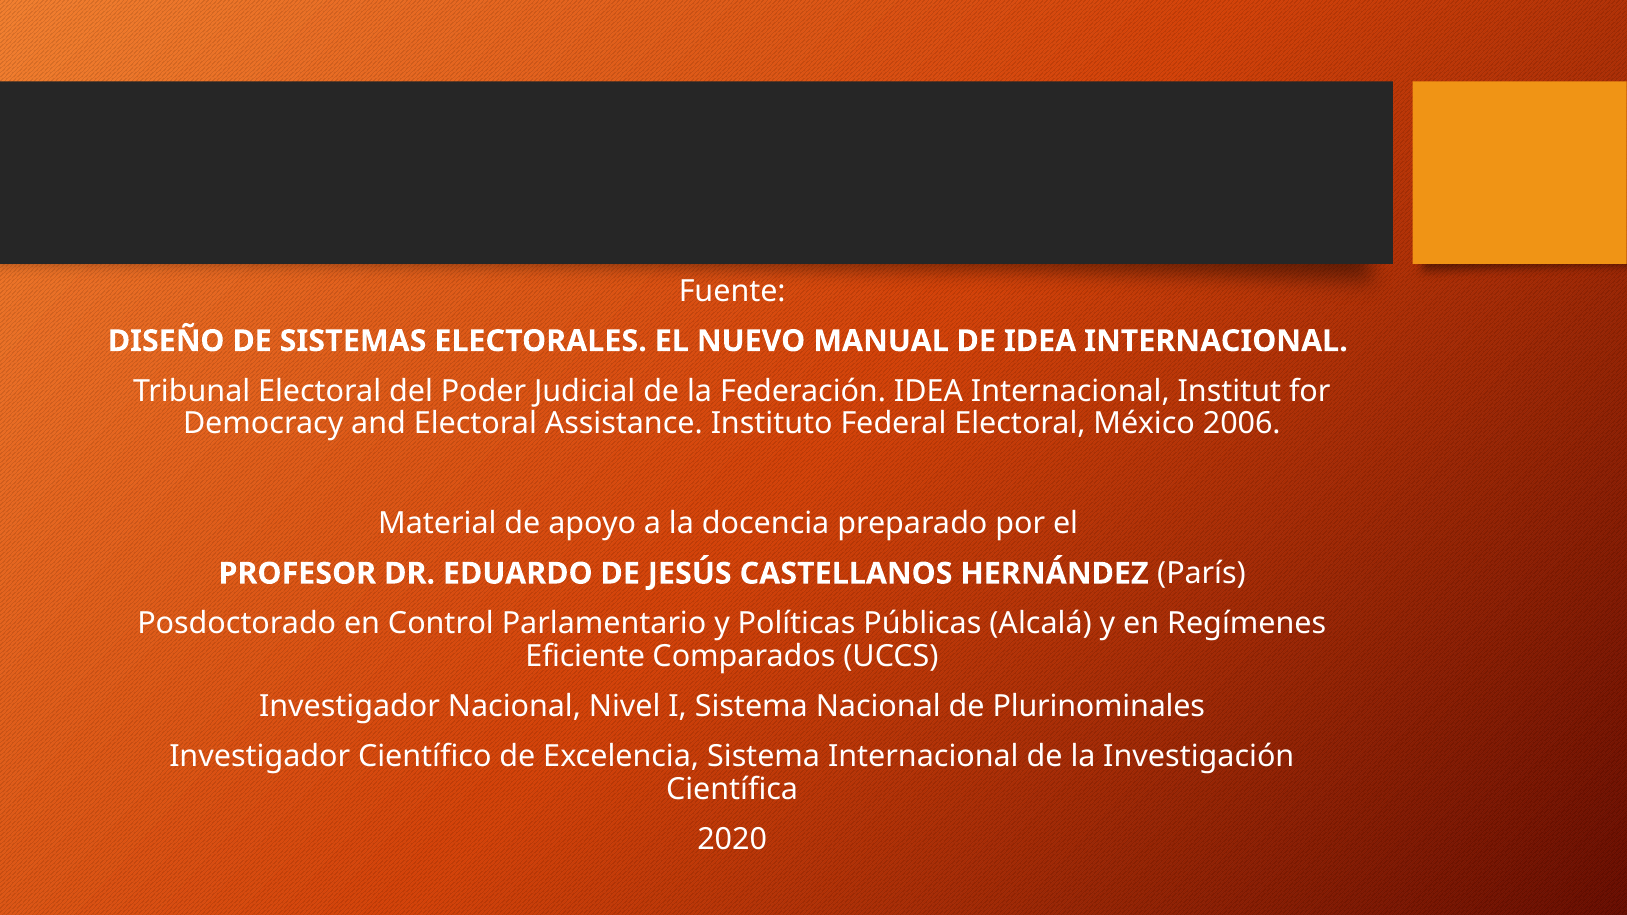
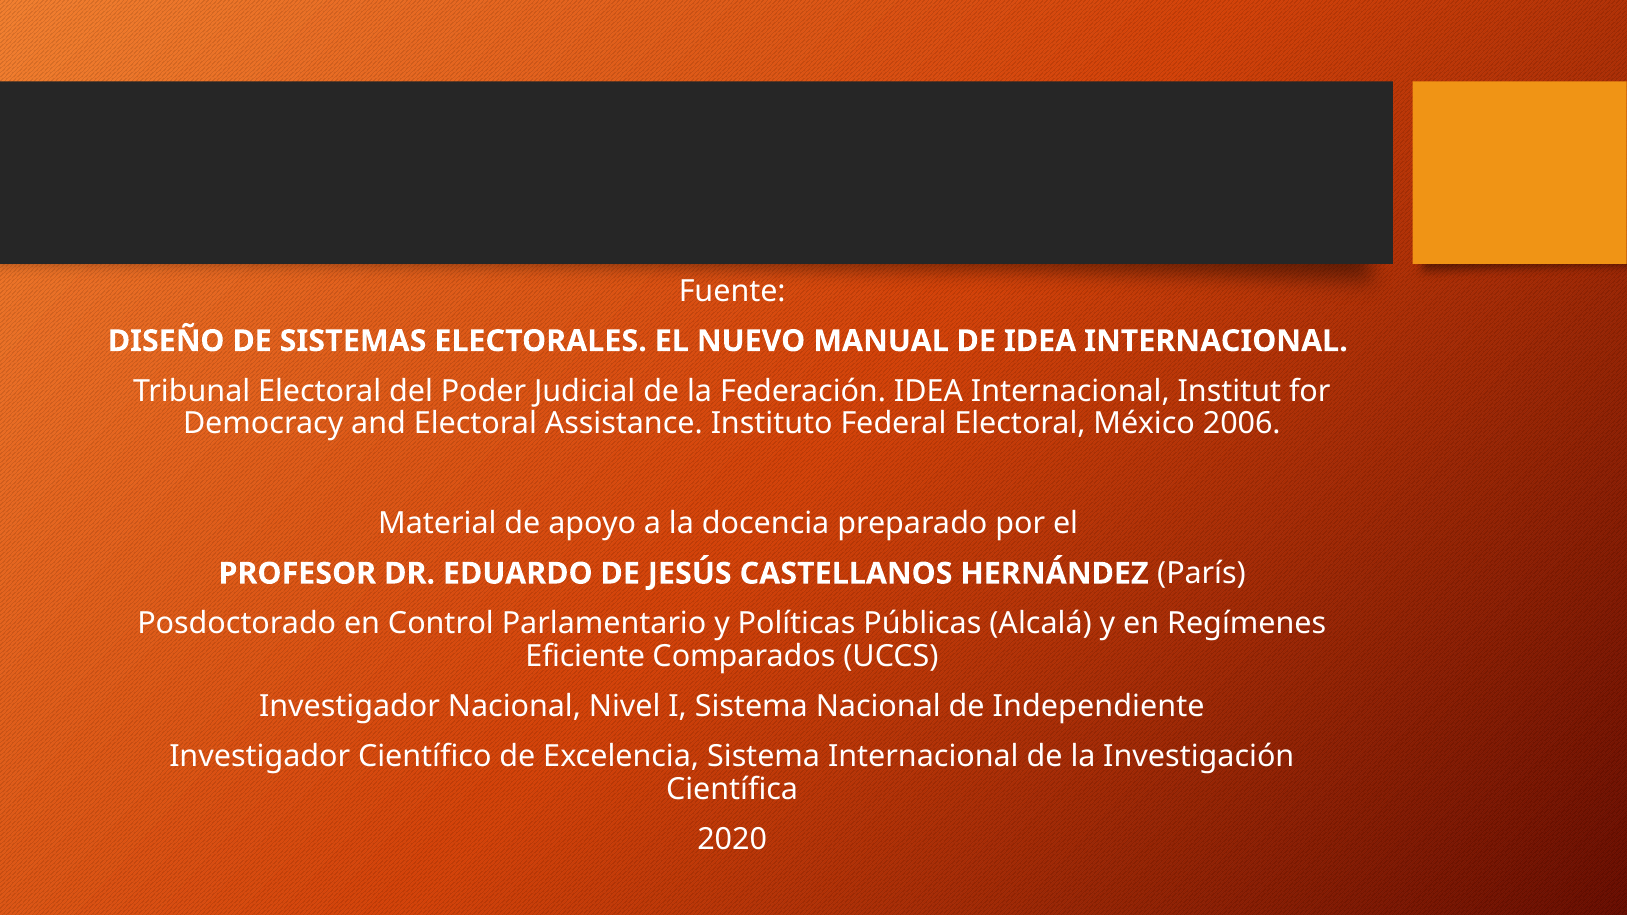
Plurinominales: Plurinominales -> Independiente
